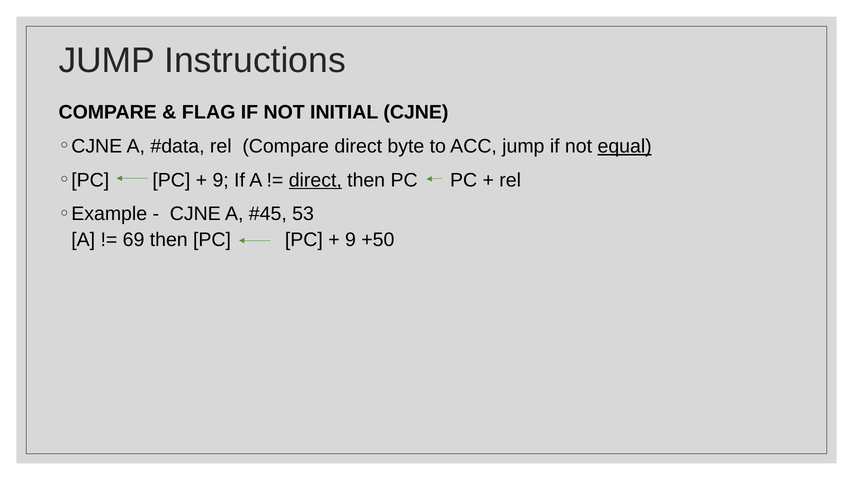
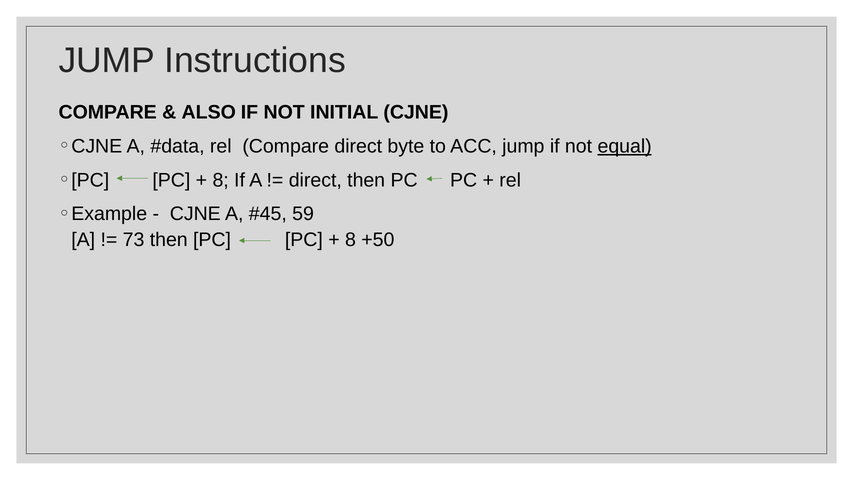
FLAG: FLAG -> ALSO
9 at (221, 180): 9 -> 8
direct at (315, 180) underline: present -> none
53: 53 -> 59
69: 69 -> 73
9 at (350, 240): 9 -> 8
